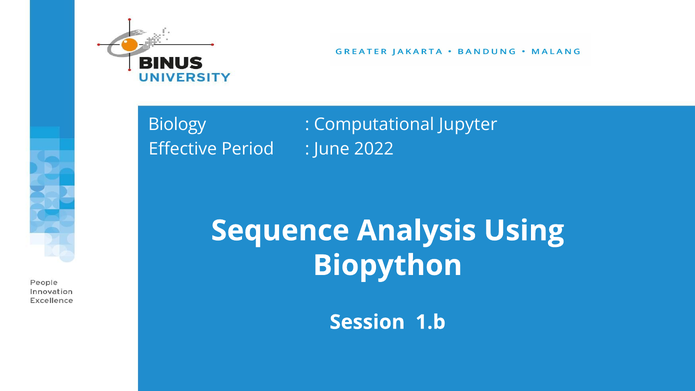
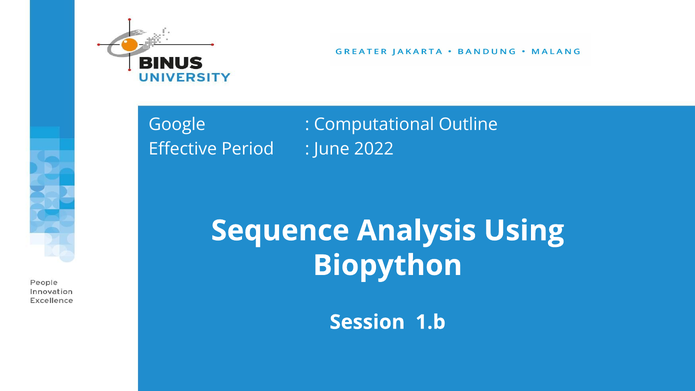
Biology: Biology -> Google
Jupyter: Jupyter -> Outline
